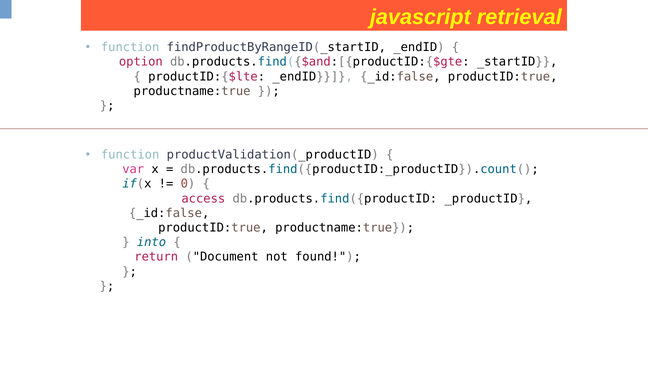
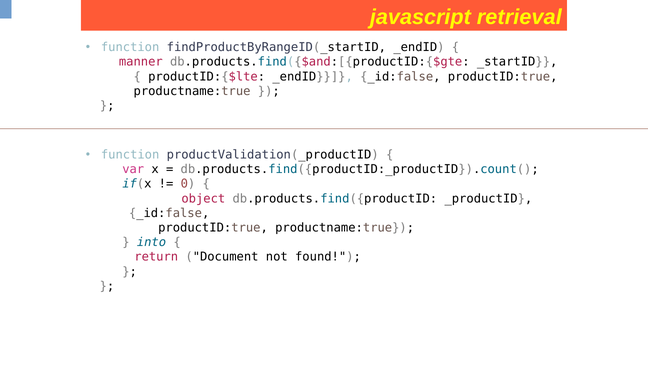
option: option -> manner
access: access -> object
